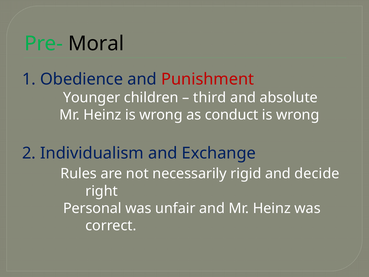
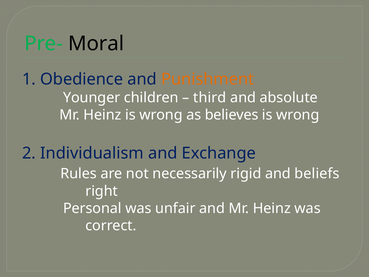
Punishment colour: red -> orange
conduct: conduct -> believes
decide: decide -> beliefs
